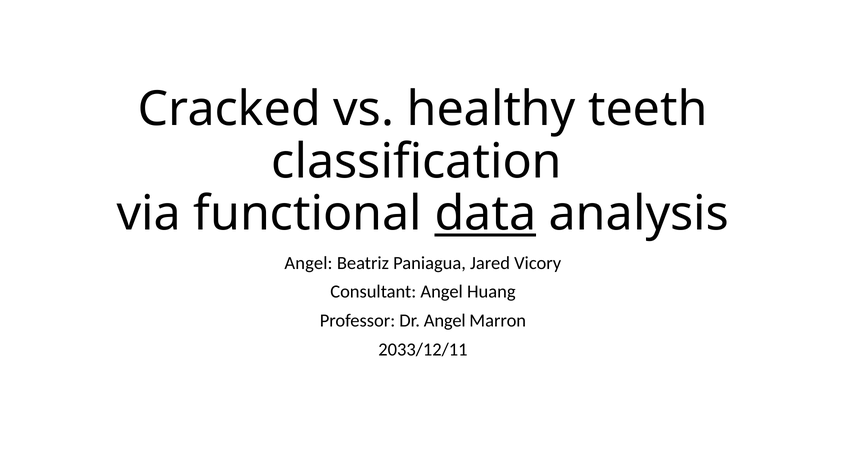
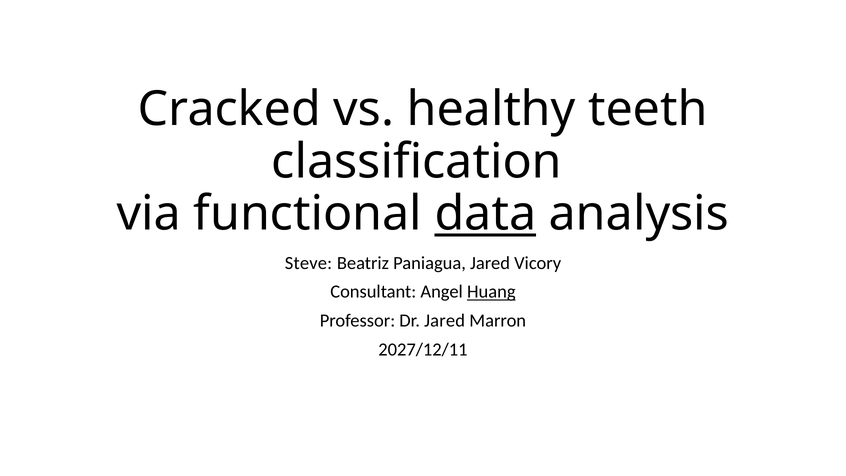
Angel at (309, 263): Angel -> Steve
Huang underline: none -> present
Dr Angel: Angel -> Jared
2033/12/11: 2033/12/11 -> 2027/12/11
